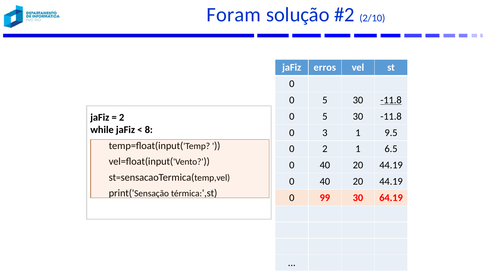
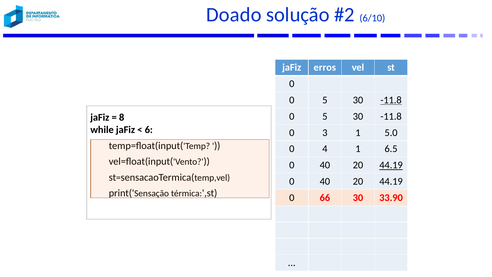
Foram: Foram -> Doado
2/10: 2/10 -> 6/10
2 at (122, 117): 2 -> 8
8: 8 -> 6
9.5: 9.5 -> 5.0
0 2: 2 -> 4
44.19 at (391, 165) underline: none -> present
99: 99 -> 66
64.19: 64.19 -> 33.90
